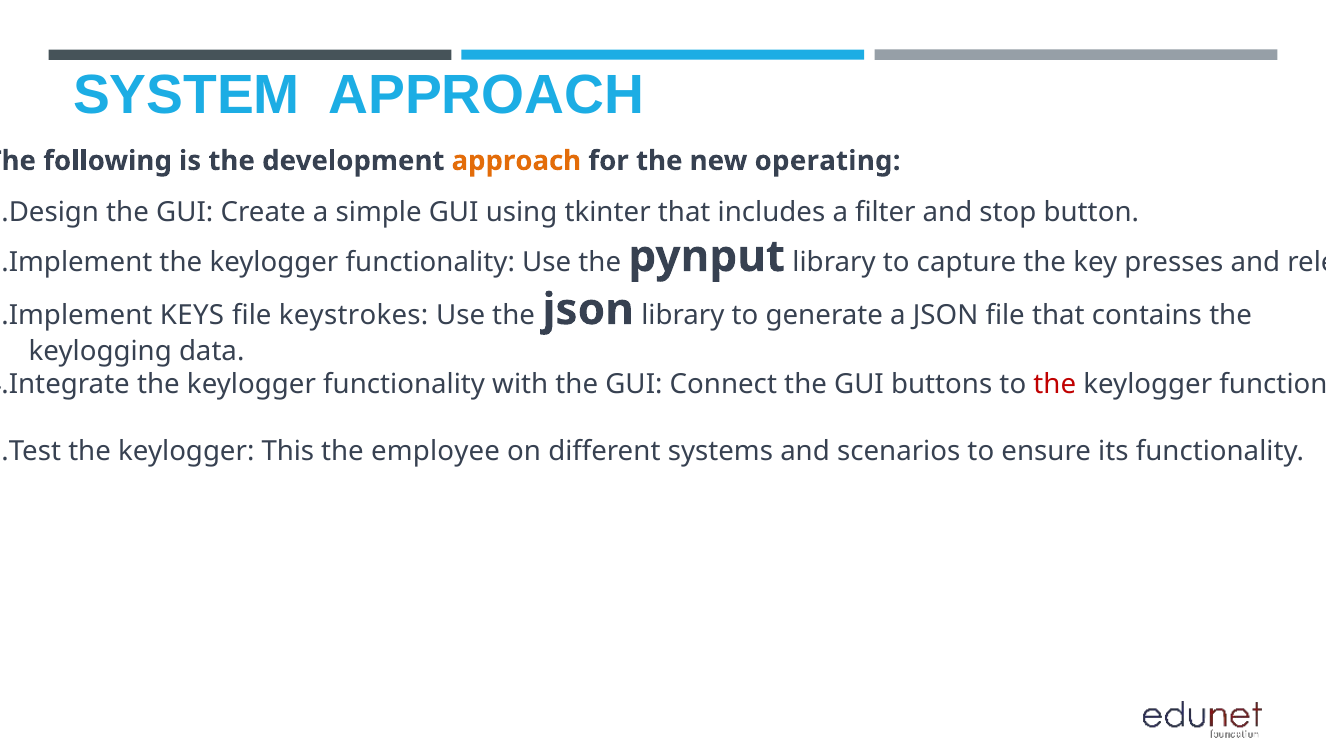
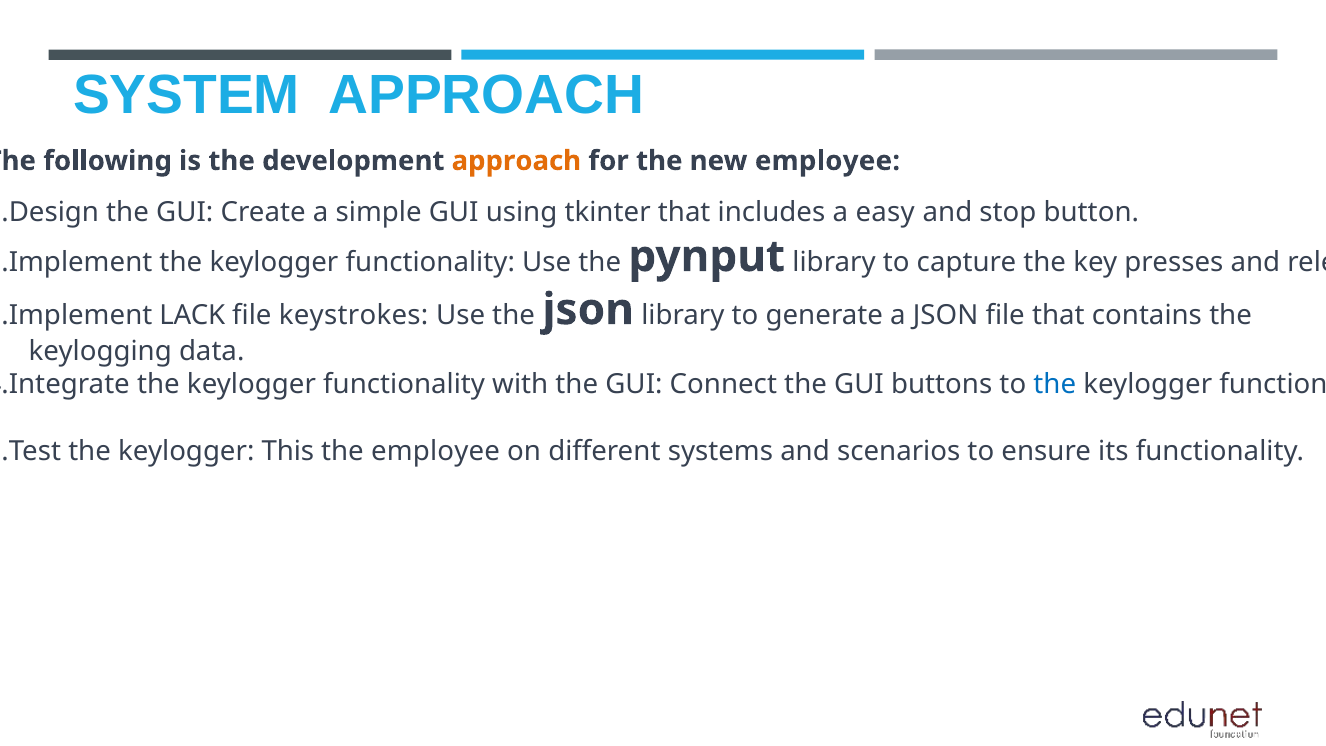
new operating: operating -> employee
filter: filter -> easy
KEYS: KEYS -> LACK
the at (1055, 385) colour: red -> blue
